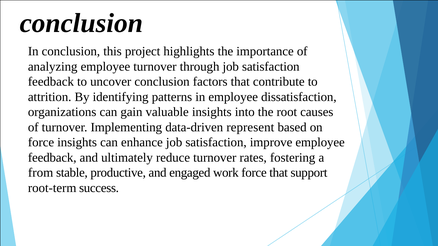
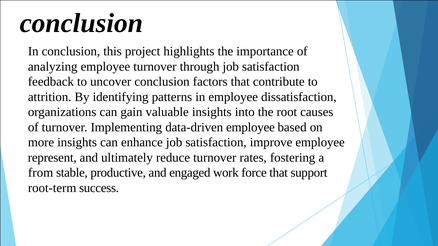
data-driven represent: represent -> employee
force at (41, 143): force -> more
feedback at (52, 158): feedback -> represent
